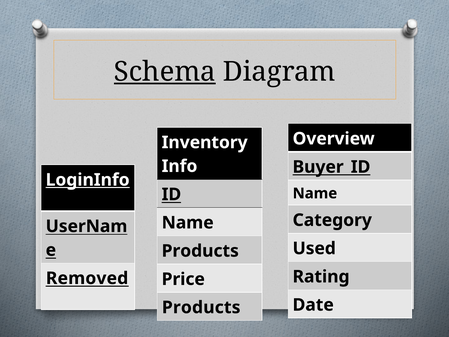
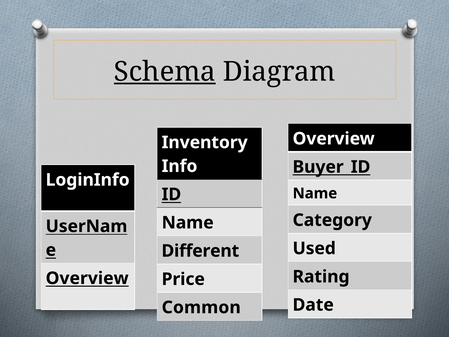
LoginInfo underline: present -> none
Products at (200, 251): Products -> Different
Removed at (87, 278): Removed -> Overview
Products at (201, 307): Products -> Common
